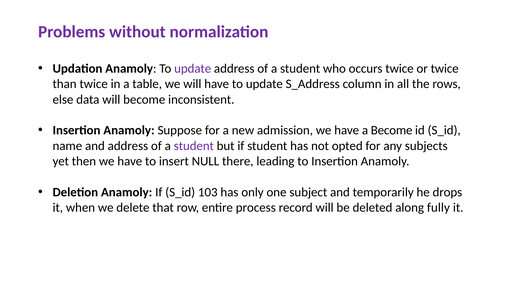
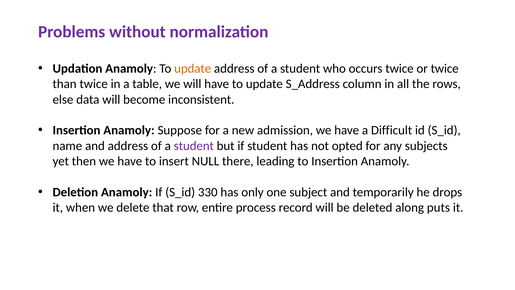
update at (193, 68) colour: purple -> orange
a Become: Become -> Difficult
103: 103 -> 330
fully: fully -> puts
